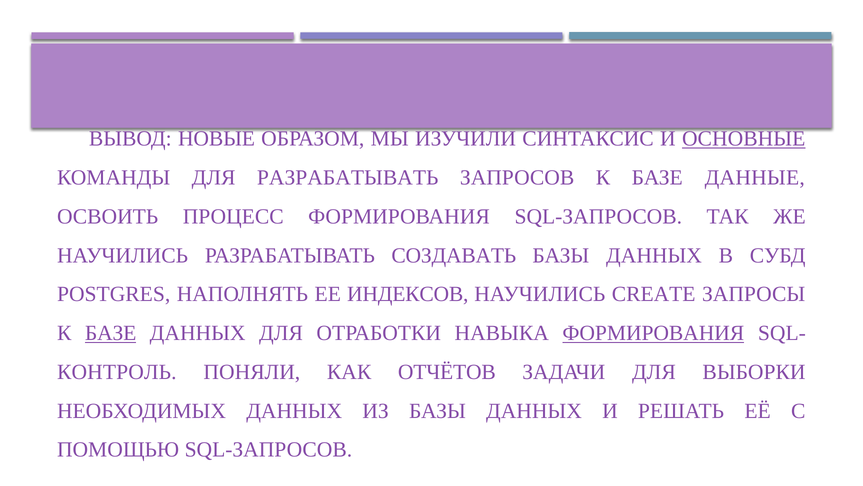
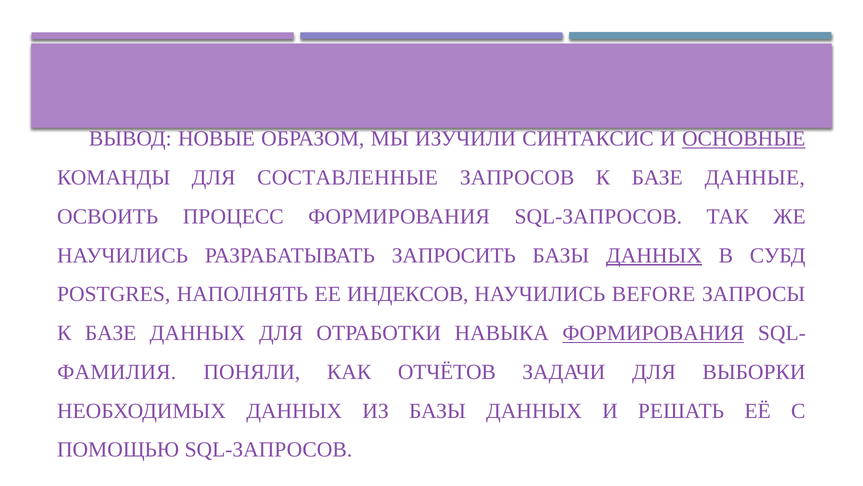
ДЛЯ РАЗРАБАТЫВАТЬ: РАЗРАБАТЫВАТЬ -> СОСТАВЛЕННЫЕ
СОЗДАВАТЬ: СОЗДАВАТЬ -> ЗАПРОСИТЬ
ДАННЫХ at (654, 255) underline: none -> present
CREATE: CREATE -> BEFORE
БАЗЕ at (111, 333) underline: present -> none
КОНТРОЛЬ: КОНТРОЛЬ -> ФАМИЛИЯ
